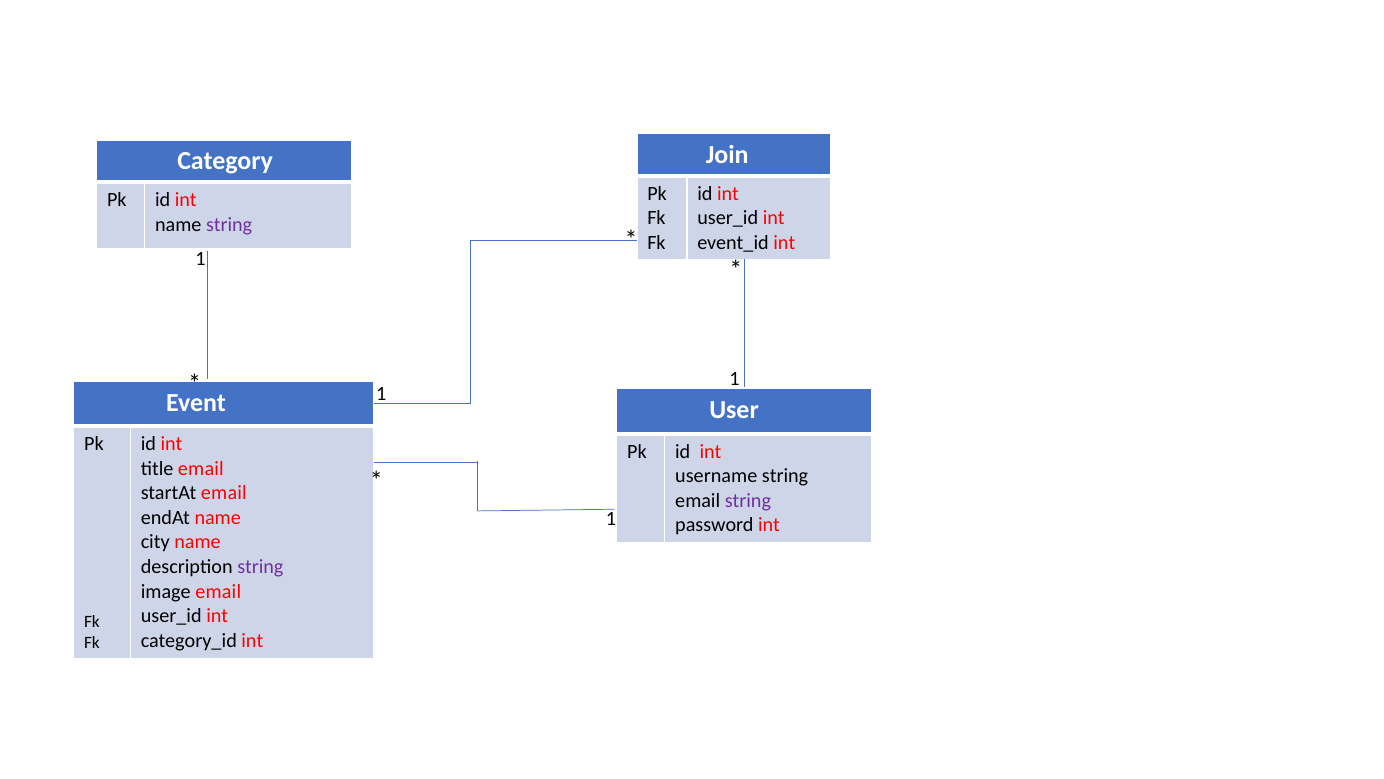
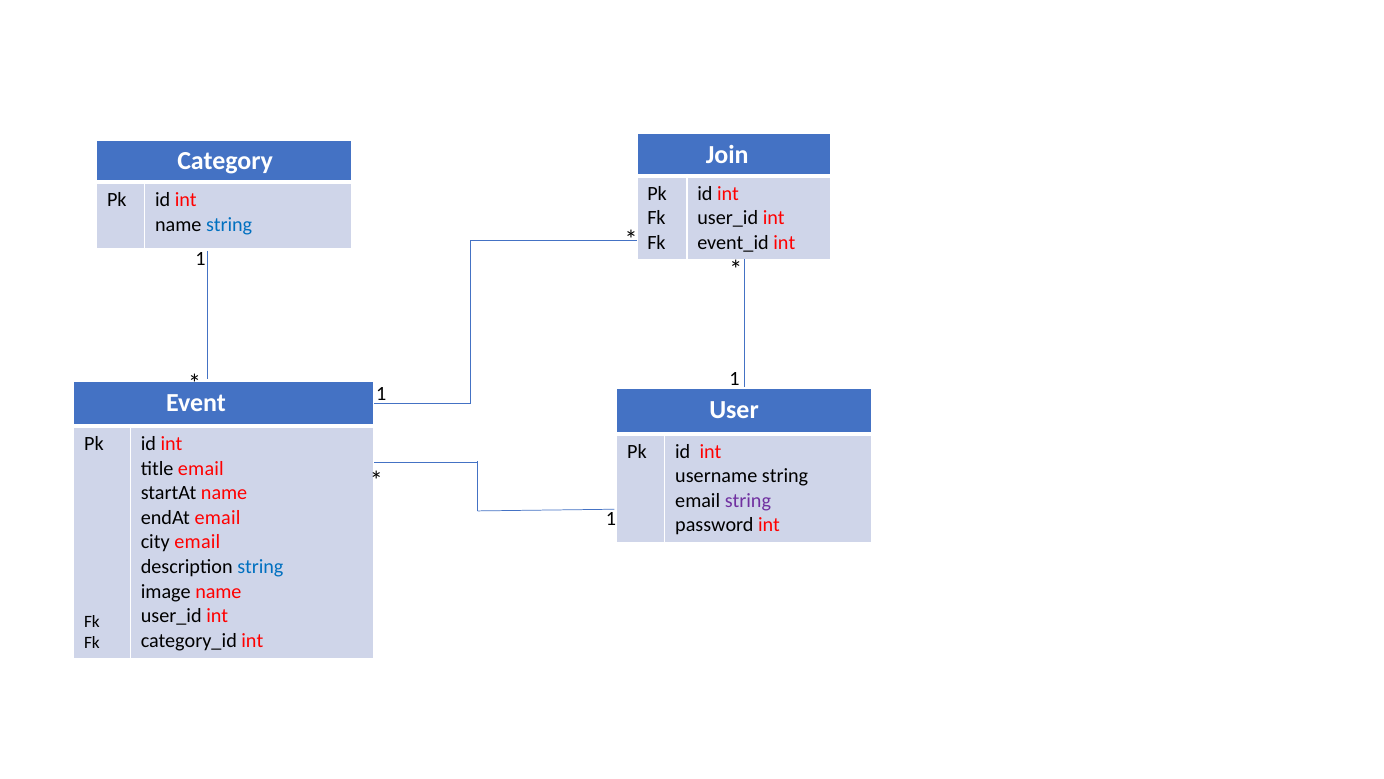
string at (229, 224) colour: purple -> blue
startAt email: email -> name
endAt name: name -> email
city name: name -> email
string at (260, 566) colour: purple -> blue
image email: email -> name
